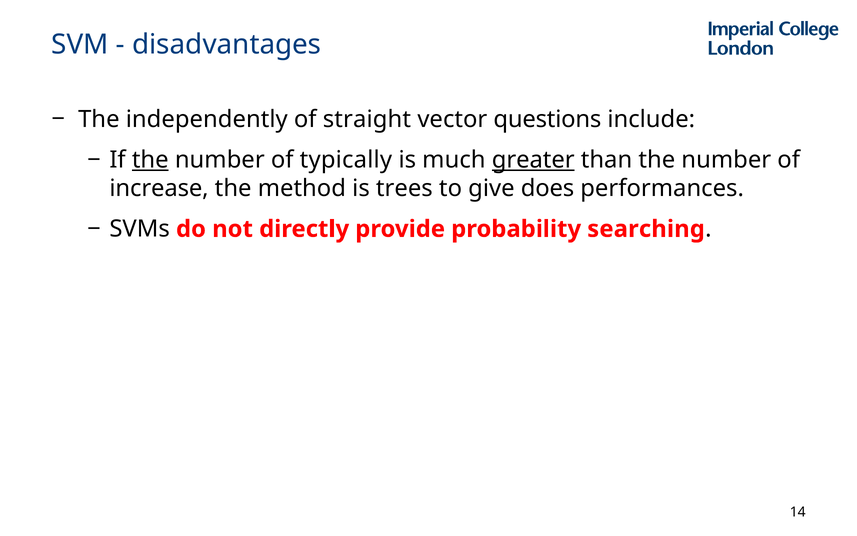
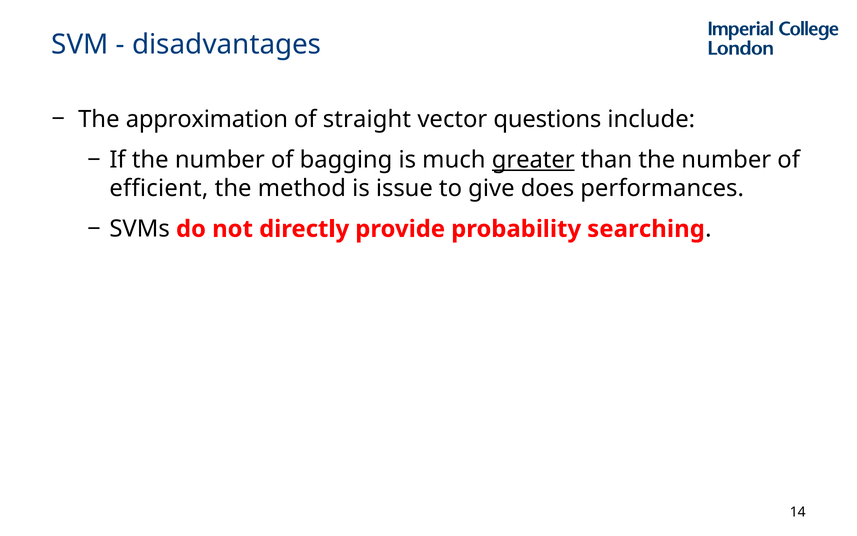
independently: independently -> approximation
the at (150, 160) underline: present -> none
typically: typically -> bagging
increase: increase -> efficient
trees: trees -> issue
